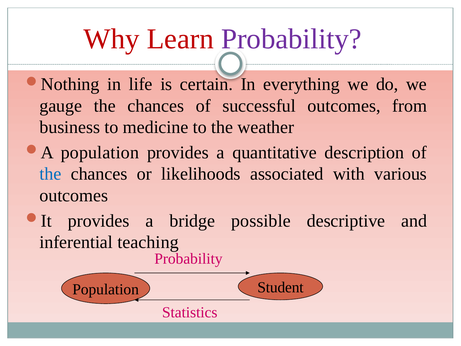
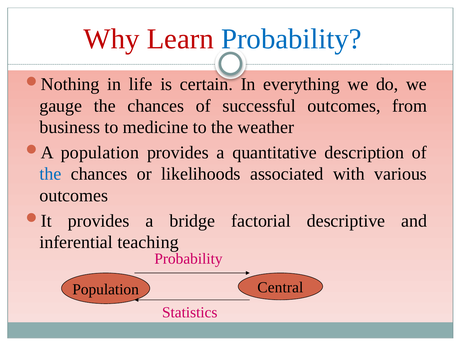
Probability at (291, 39) colour: purple -> blue
possible: possible -> factorial
Student: Student -> Central
